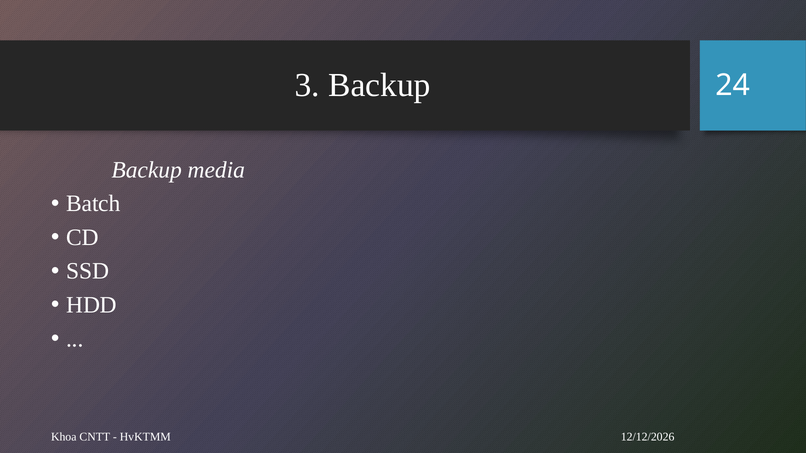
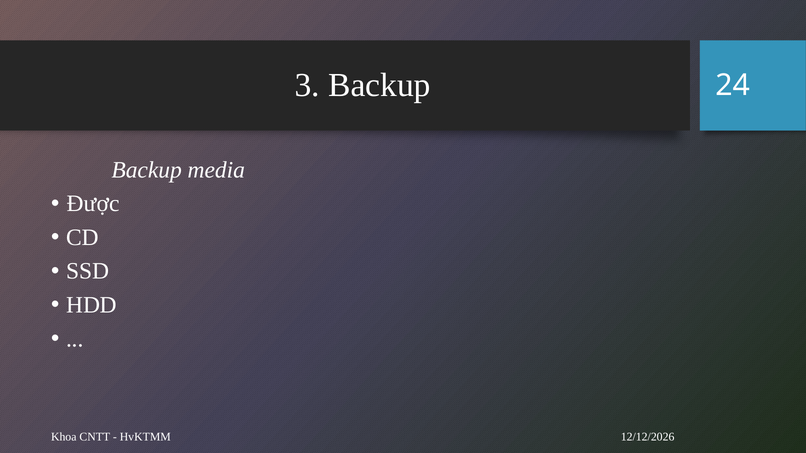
Batch: Batch -> Được
